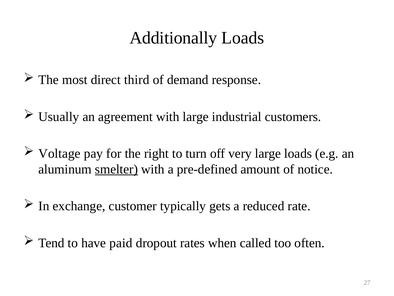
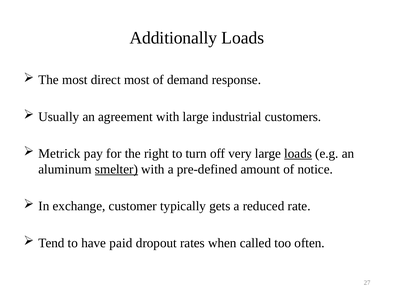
direct third: third -> most
Voltage: Voltage -> Metrick
loads at (298, 153) underline: none -> present
